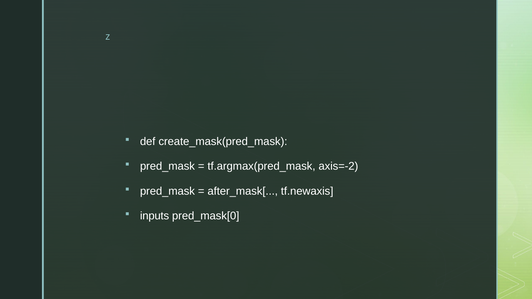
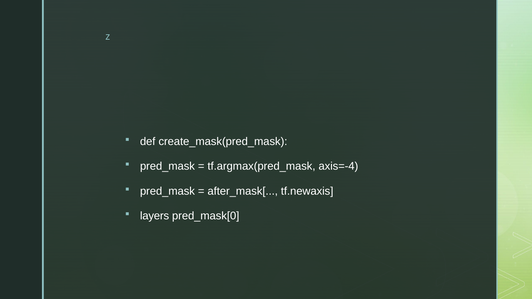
axis=-2: axis=-2 -> axis=-4
inputs: inputs -> layers
